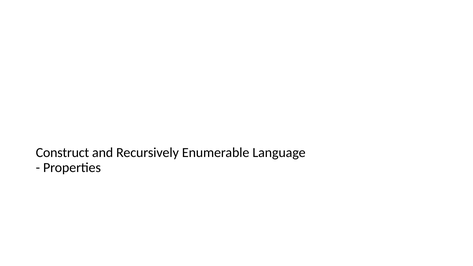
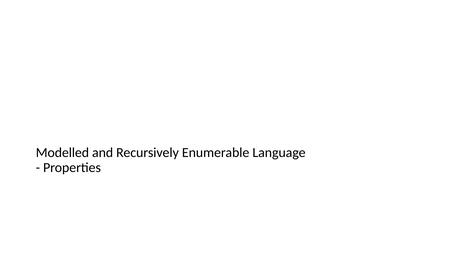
Construct: Construct -> Modelled
